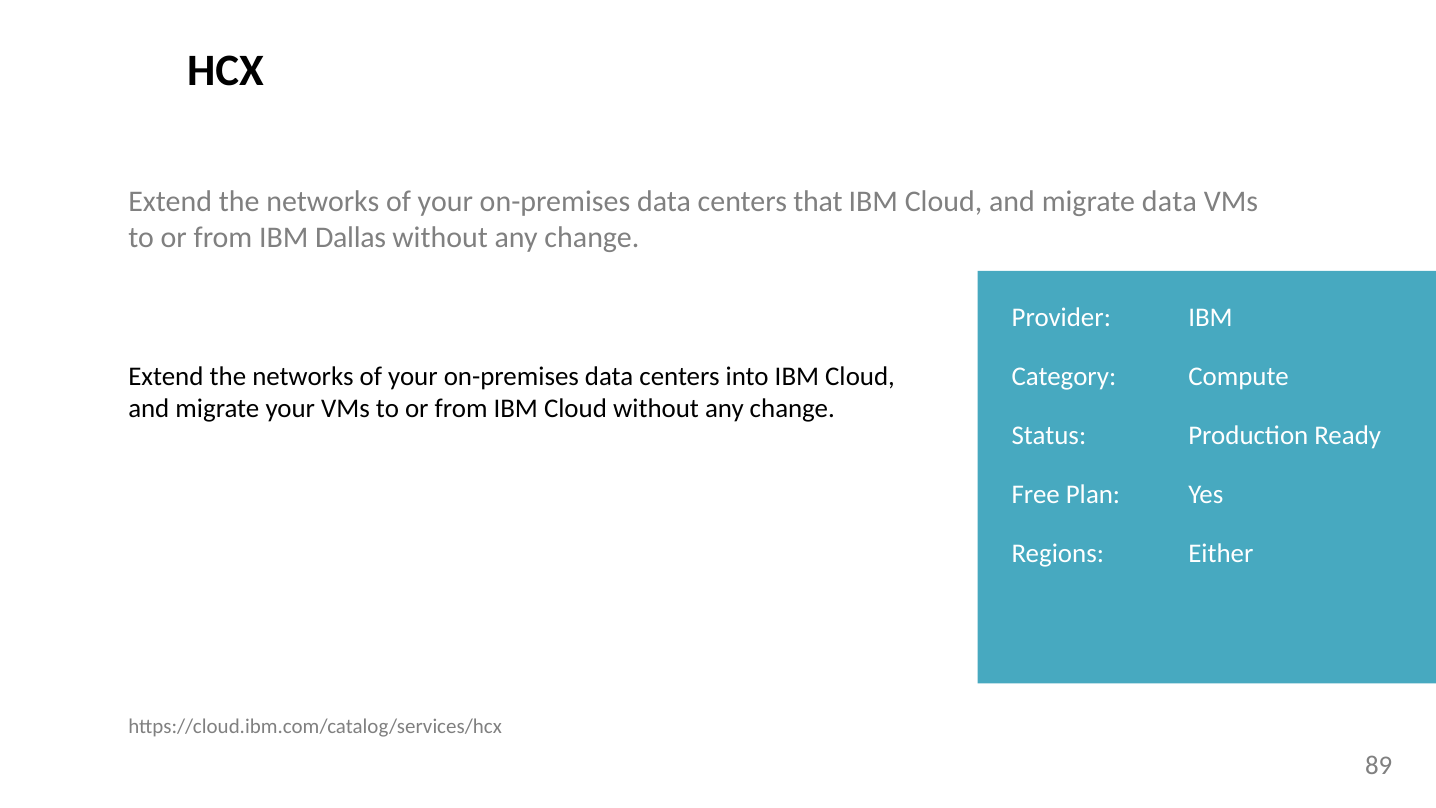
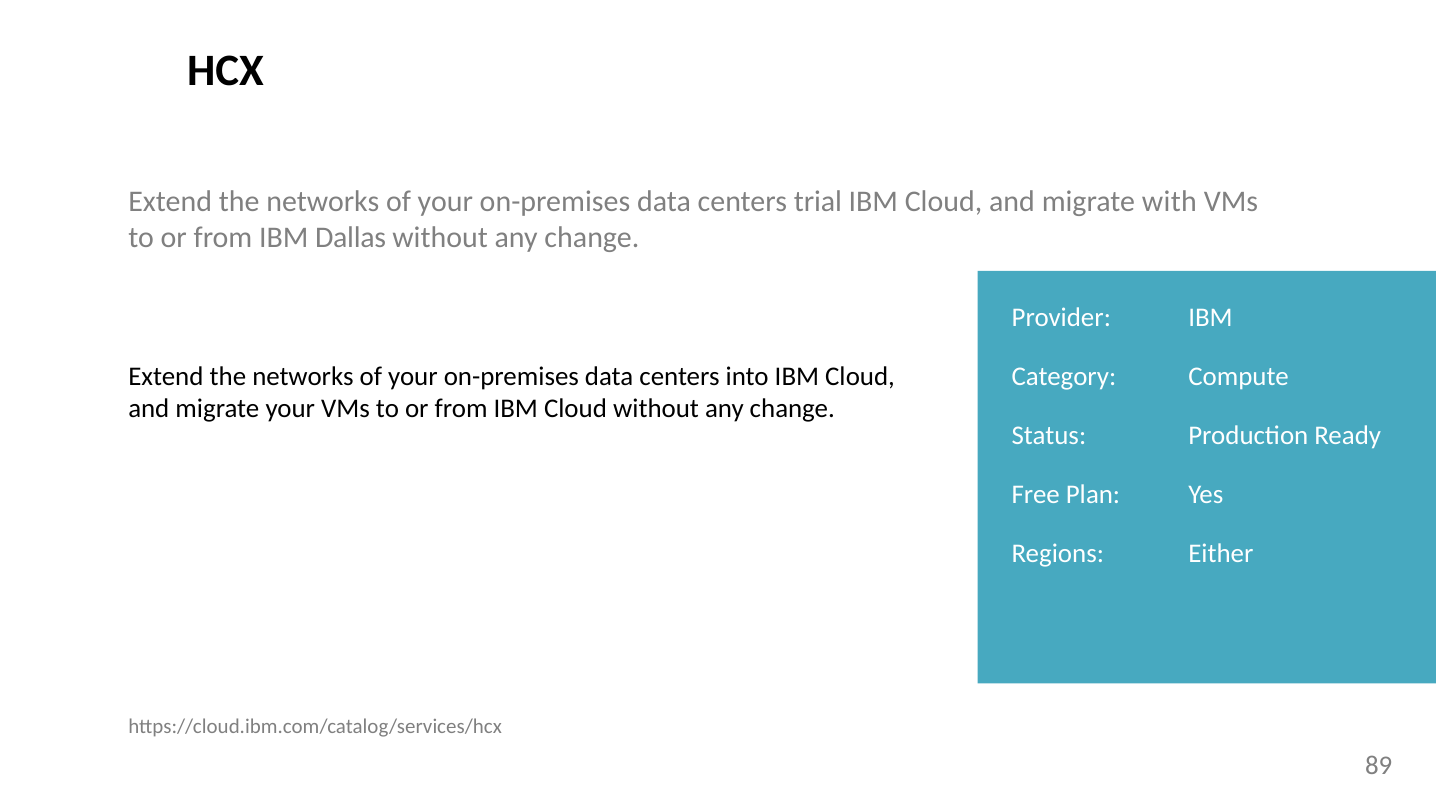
that: that -> trial
migrate data: data -> with
